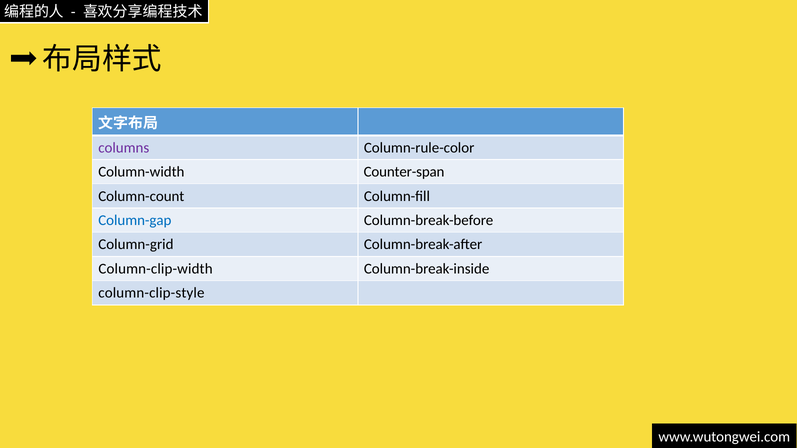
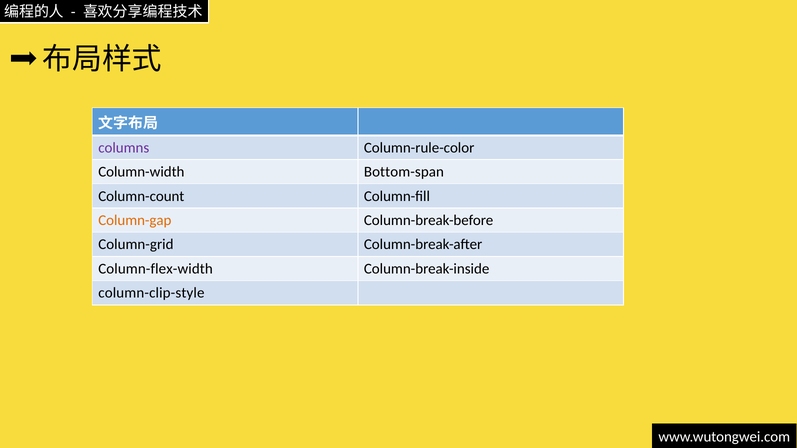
Counter-span: Counter-span -> Bottom-span
Column-gap colour: blue -> orange
Column-clip-width: Column-clip-width -> Column-flex-width
